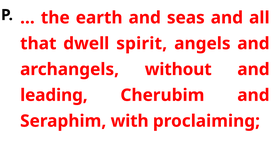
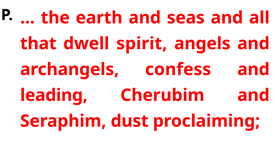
without: without -> confess
with: with -> dust
